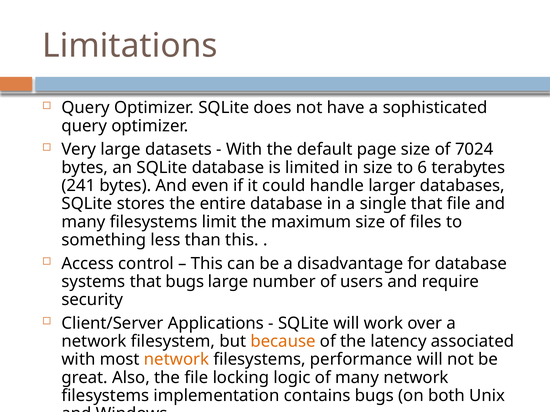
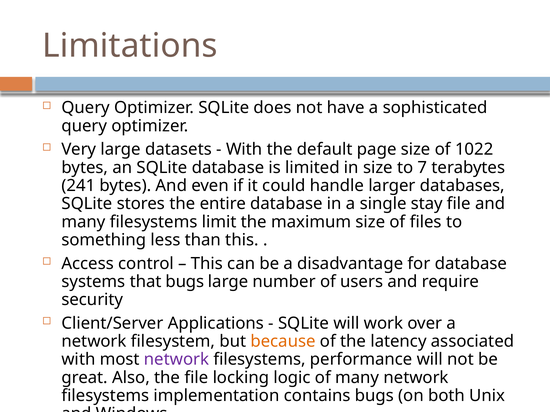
7024: 7024 -> 1022
6: 6 -> 7
single that: that -> stay
network at (177, 360) colour: orange -> purple
